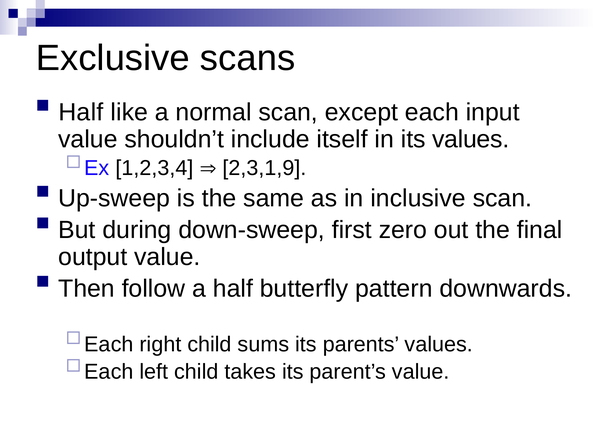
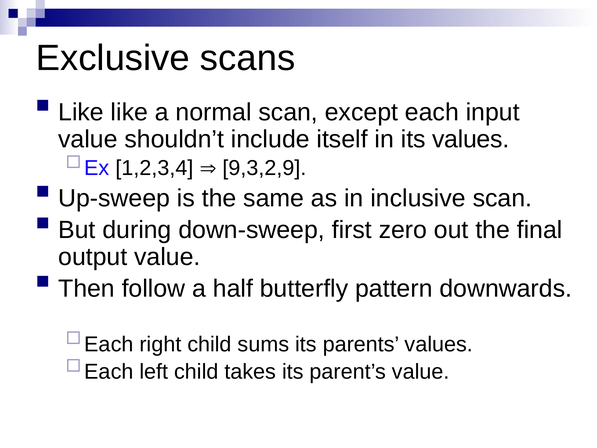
Half at (81, 112): Half -> Like
2,3,1,9: 2,3,1,9 -> 9,3,2,9
